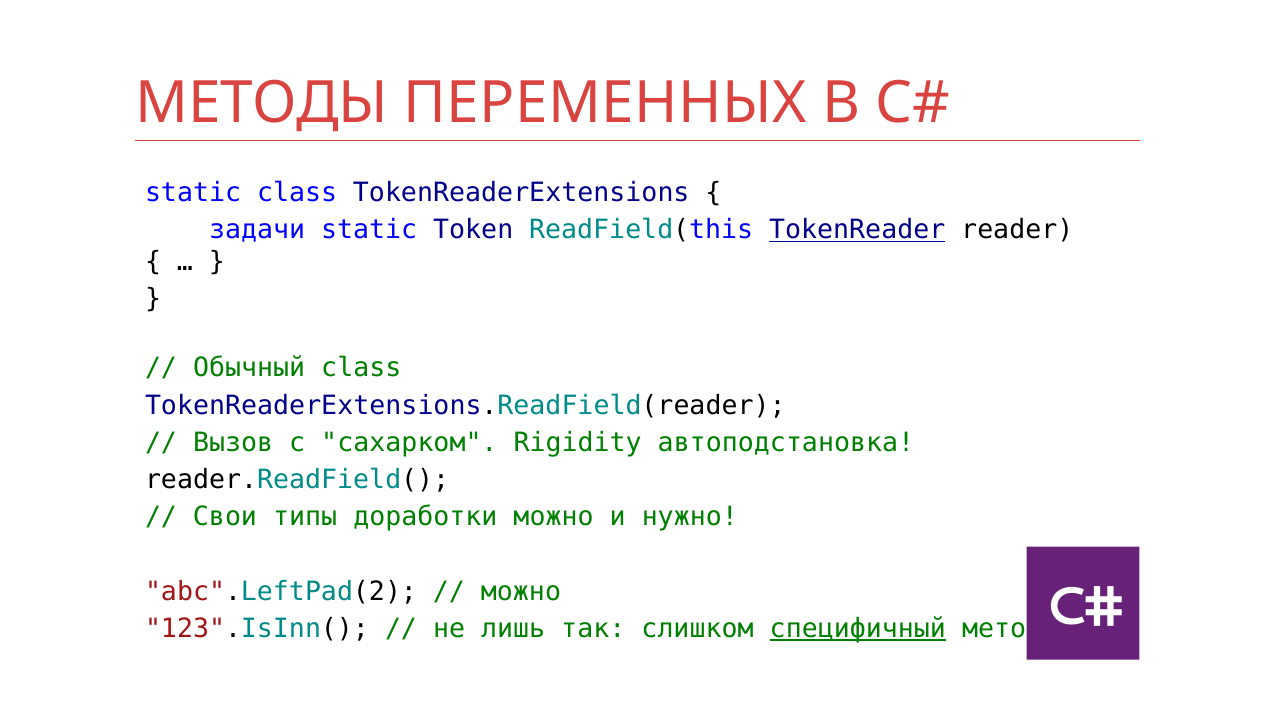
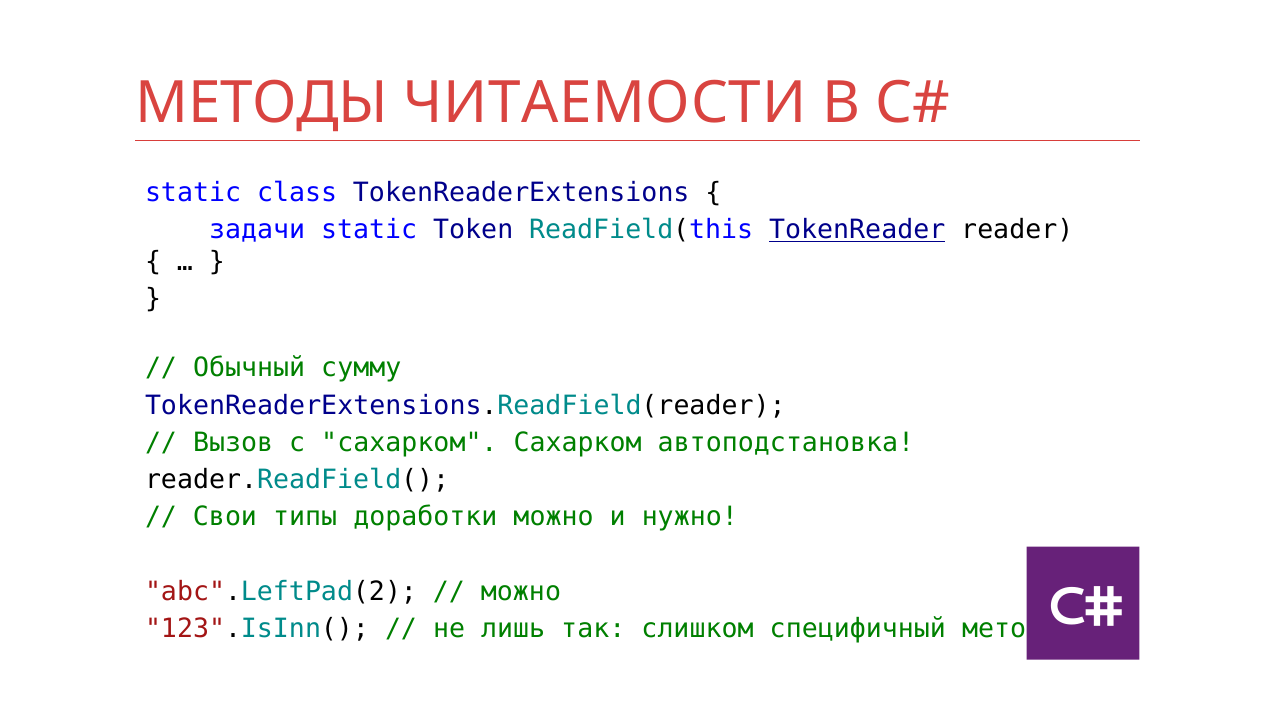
ПЕРЕМЕННЫХ: ПЕРЕМЕННЫХ -> ЧИТАЕМОСТИ
Обычный class: class -> сумму
сахарком Rigidity: Rigidity -> Сахарком
специфичный underline: present -> none
